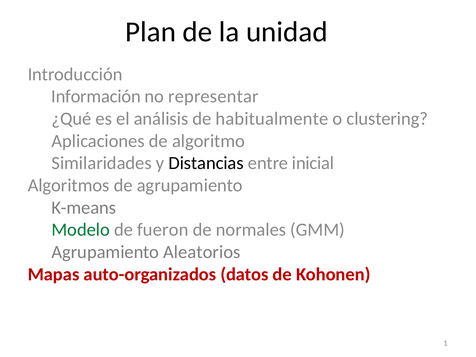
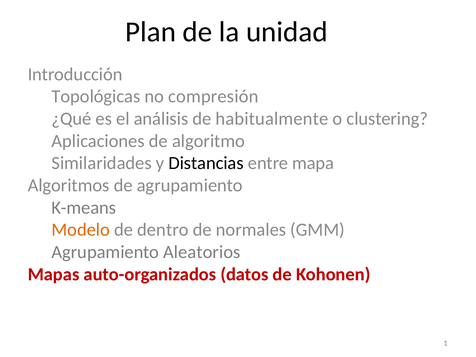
Información: Información -> Topológicas
representar: representar -> compresión
inicial: inicial -> mapa
Modelo colour: green -> orange
fueron: fueron -> dentro
